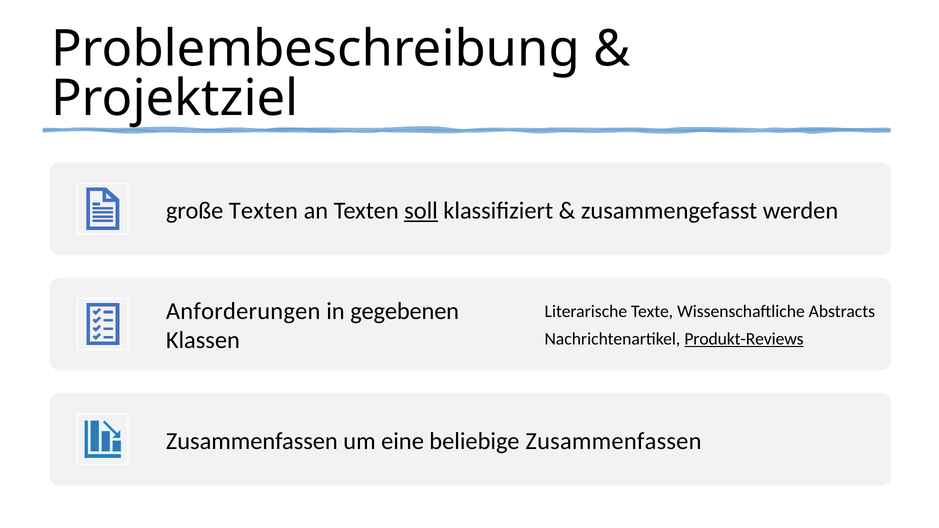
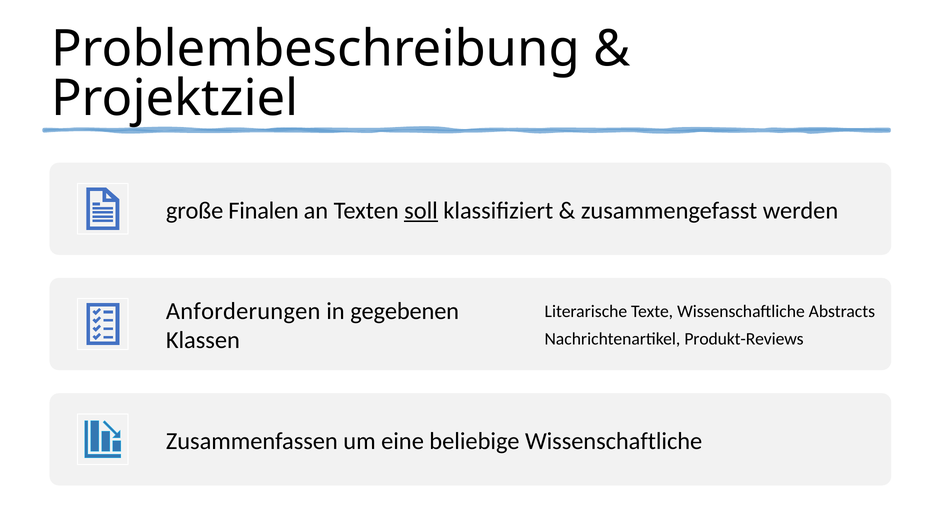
große Texten: Texten -> Finalen
Produkt-Reviews underline: present -> none
beliebige Zusammenfassen: Zusammenfassen -> Wissenschaftliche
